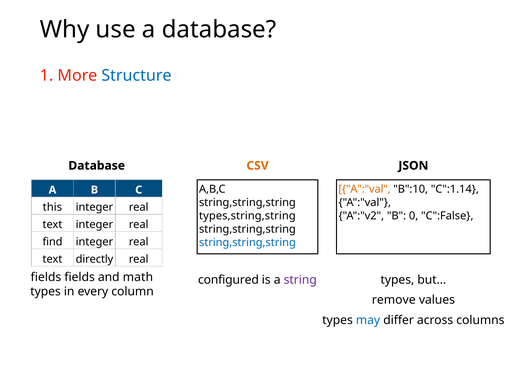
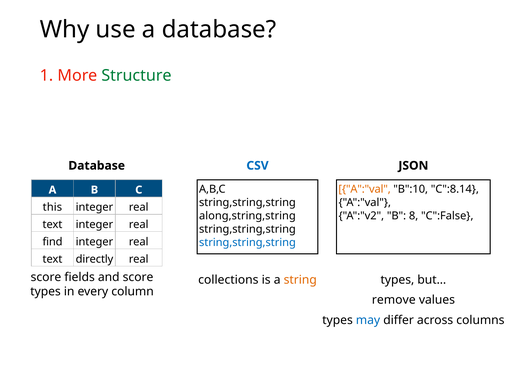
Structure colour: blue -> green
CSV colour: orange -> blue
C":1.14: C":1.14 -> C":8.14
types,string,string: types,string,string -> along,string,string
0: 0 -> 8
fields at (46, 277): fields -> score
and math: math -> score
configured: configured -> collections
string colour: purple -> orange
